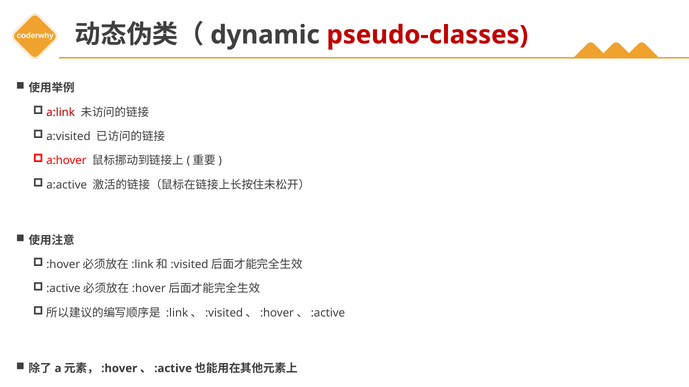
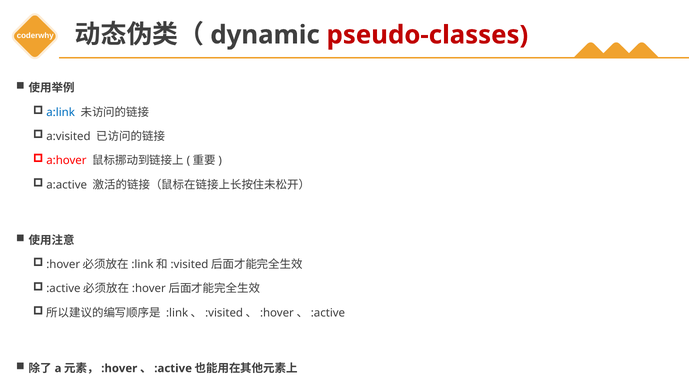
a:link colour: red -> blue
